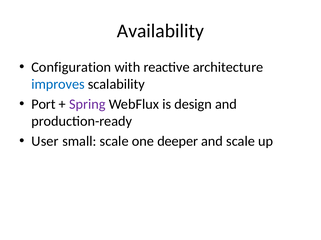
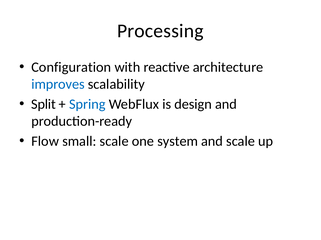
Availability: Availability -> Processing
Port: Port -> Split
Spring colour: purple -> blue
User: User -> Flow
deeper: deeper -> system
